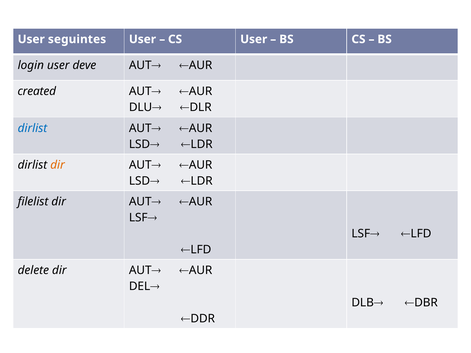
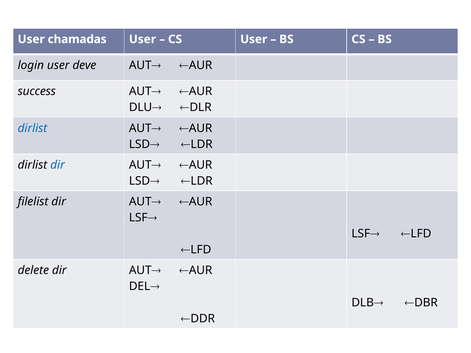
seguintes: seguintes -> chamadas
created: created -> success
dir at (58, 165) colour: orange -> blue
